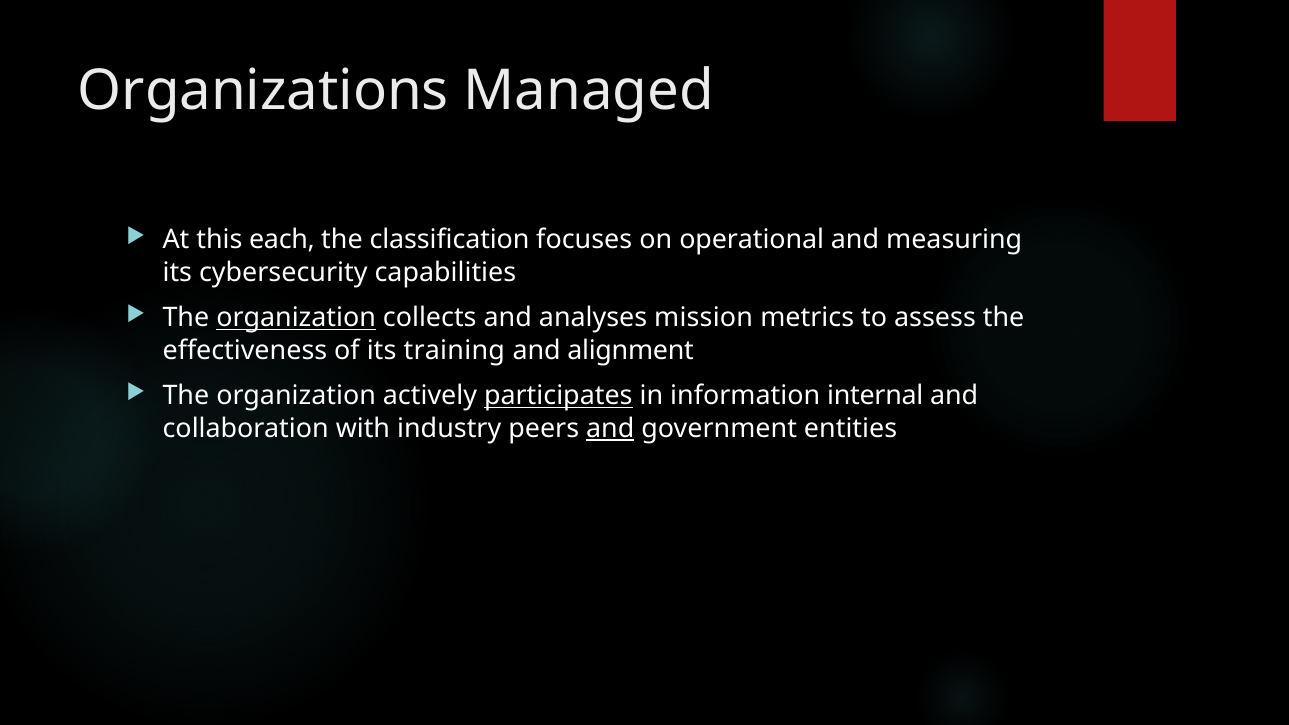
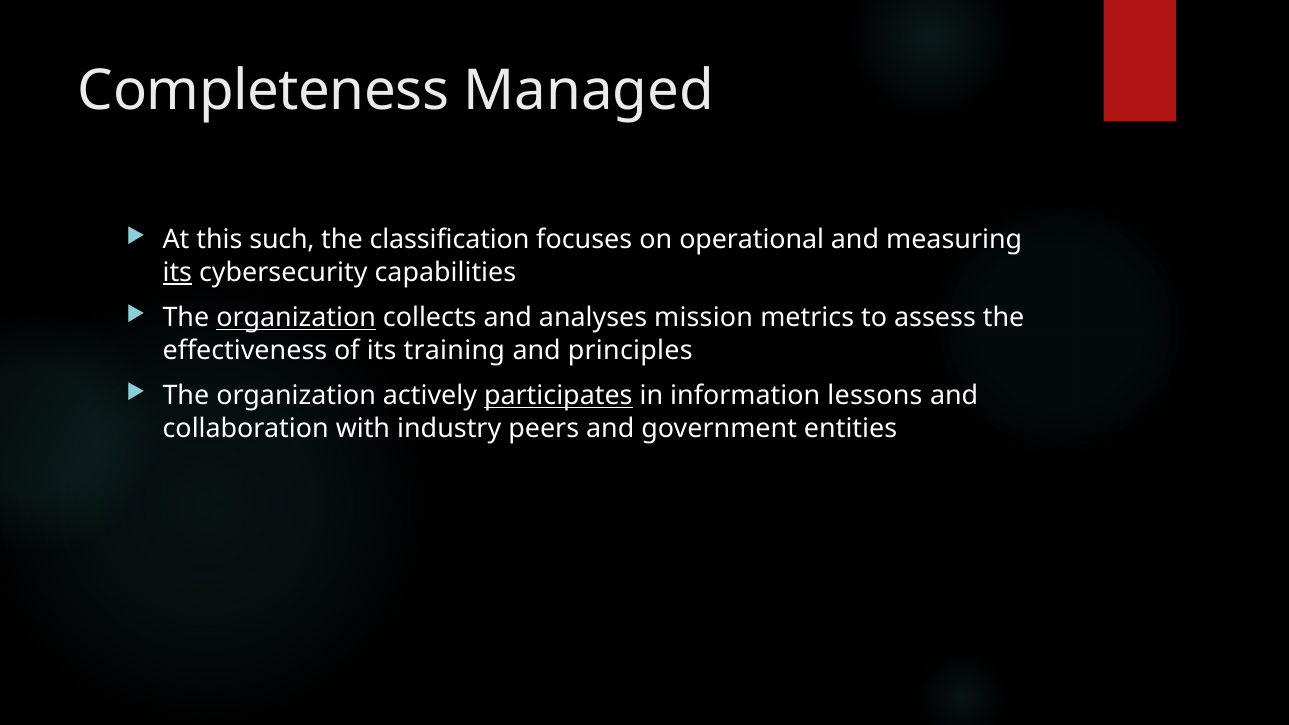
Organizations: Organizations -> Completeness
each: each -> such
its at (177, 272) underline: none -> present
alignment: alignment -> principles
internal: internal -> lessons
and at (610, 428) underline: present -> none
